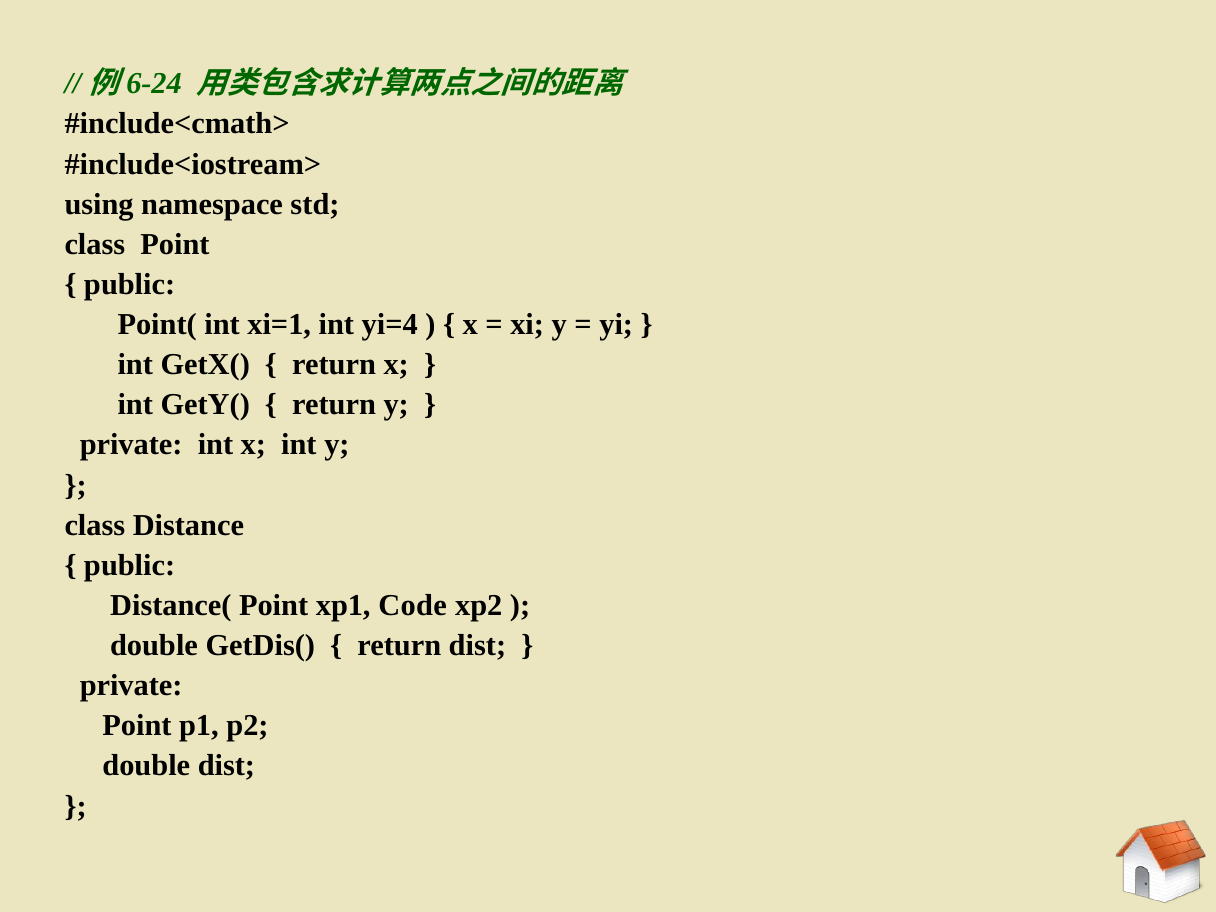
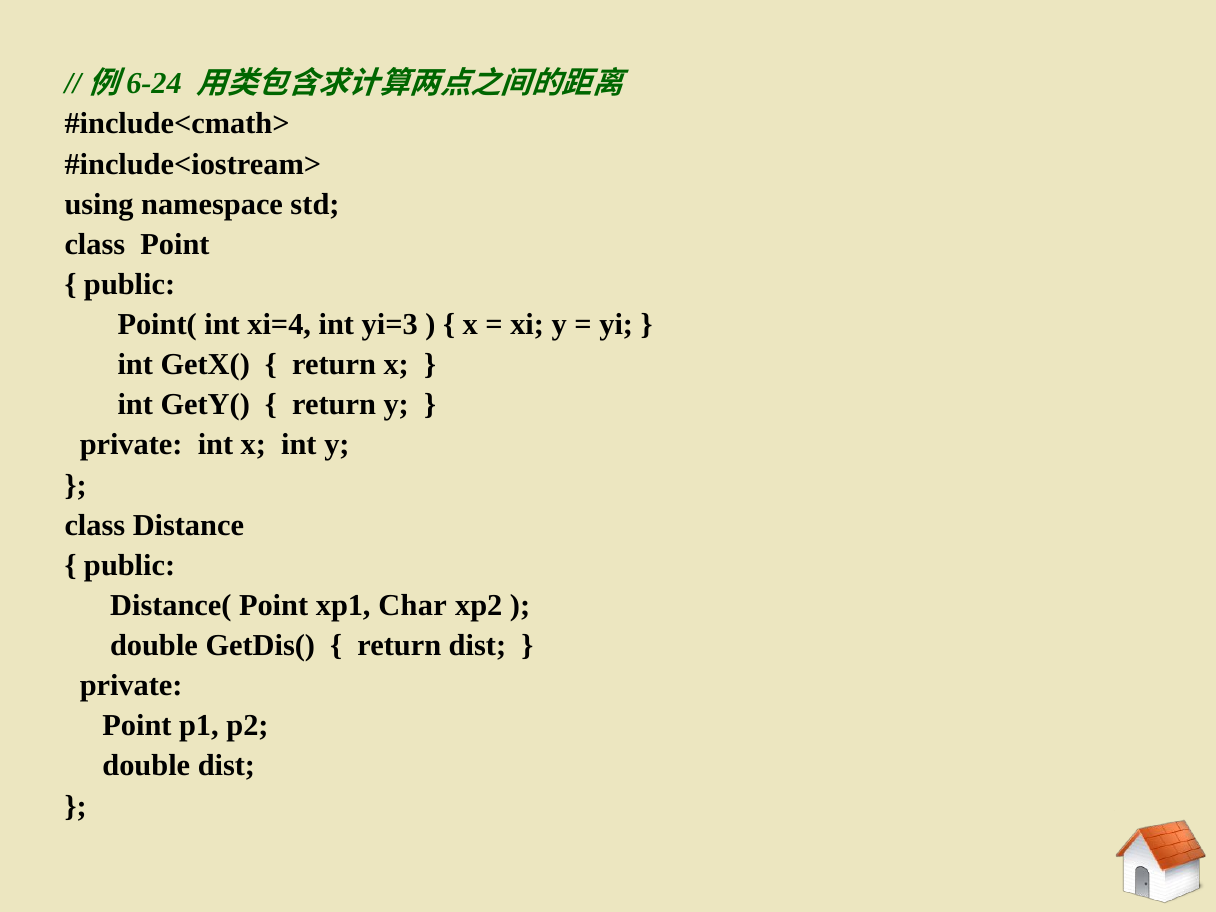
xi=1: xi=1 -> xi=4
yi=4: yi=4 -> yi=3
Code: Code -> Char
